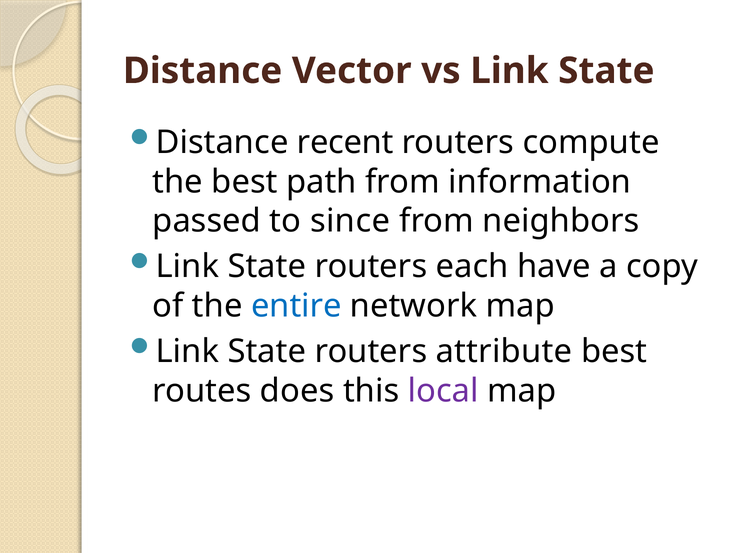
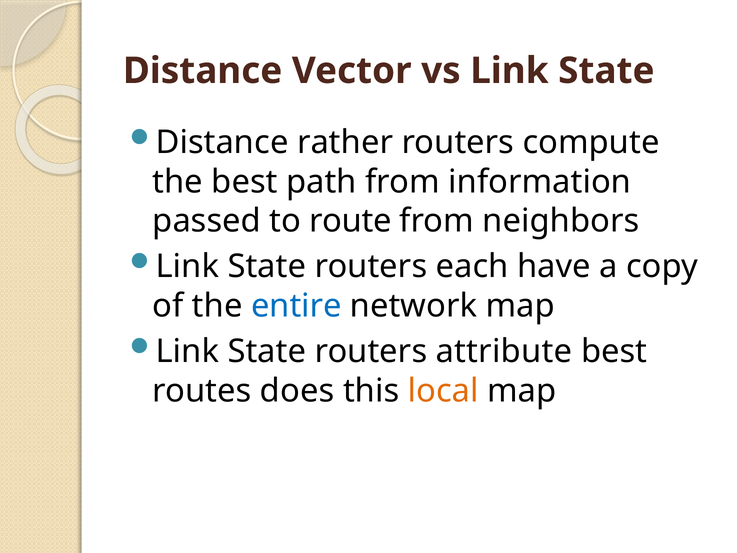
recent: recent -> rather
since: since -> route
local colour: purple -> orange
